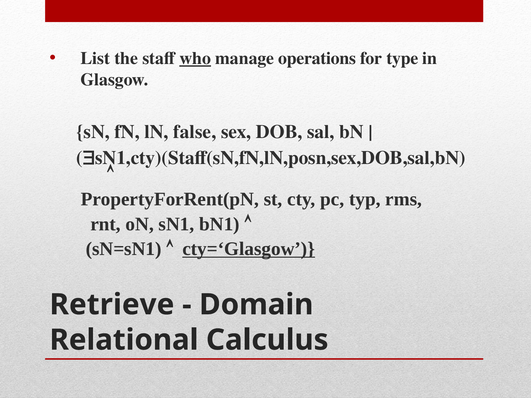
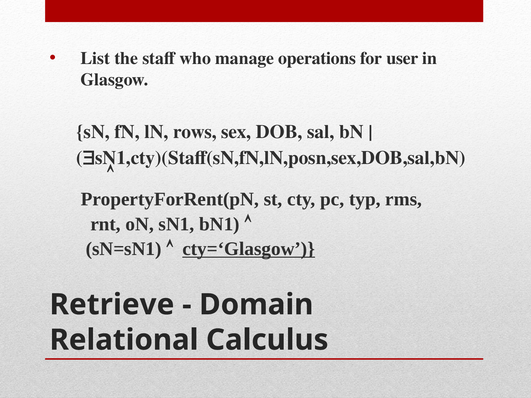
who underline: present -> none
type: type -> user
false: false -> rows
